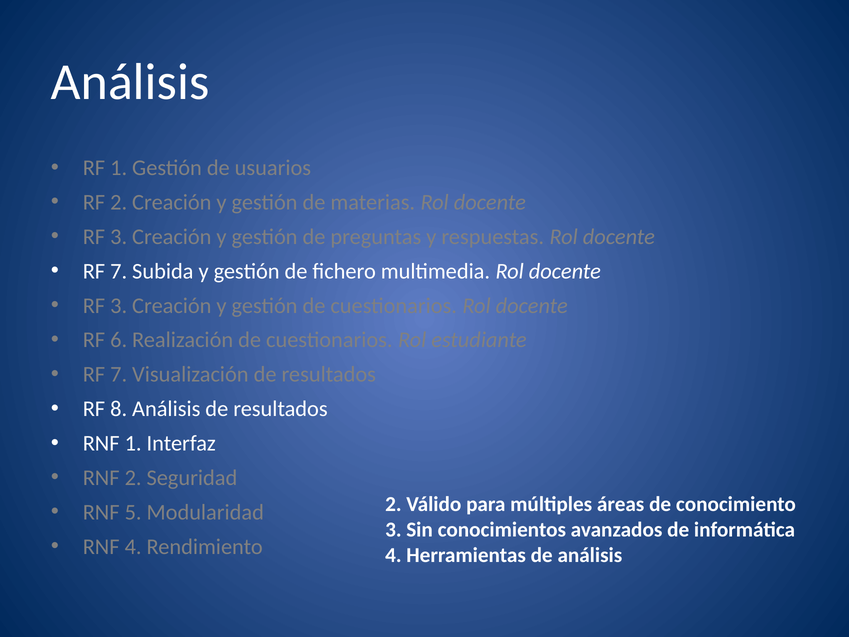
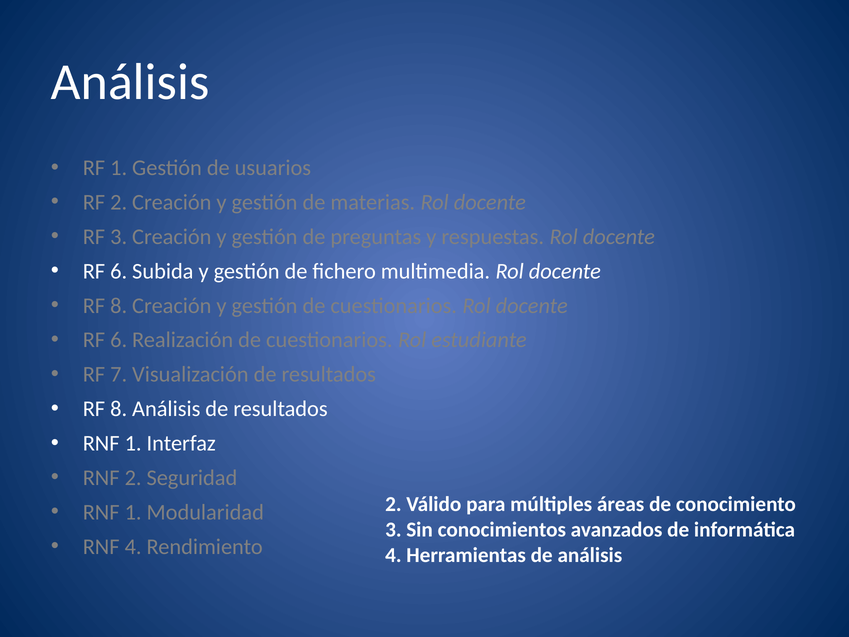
7 at (119, 271): 7 -> 6
3 at (119, 306): 3 -> 8
5 at (133, 512): 5 -> 1
